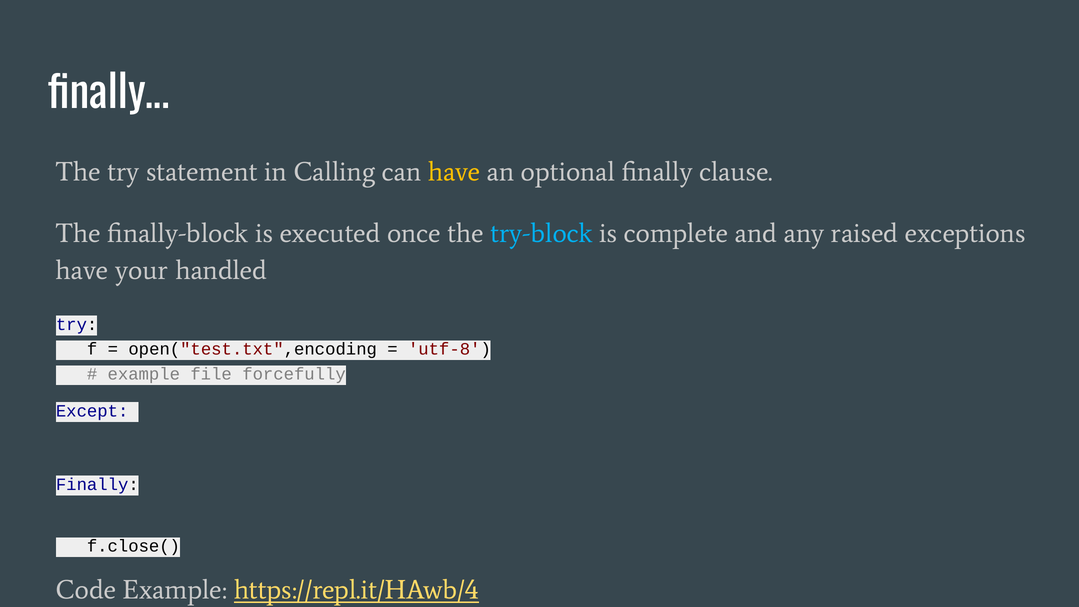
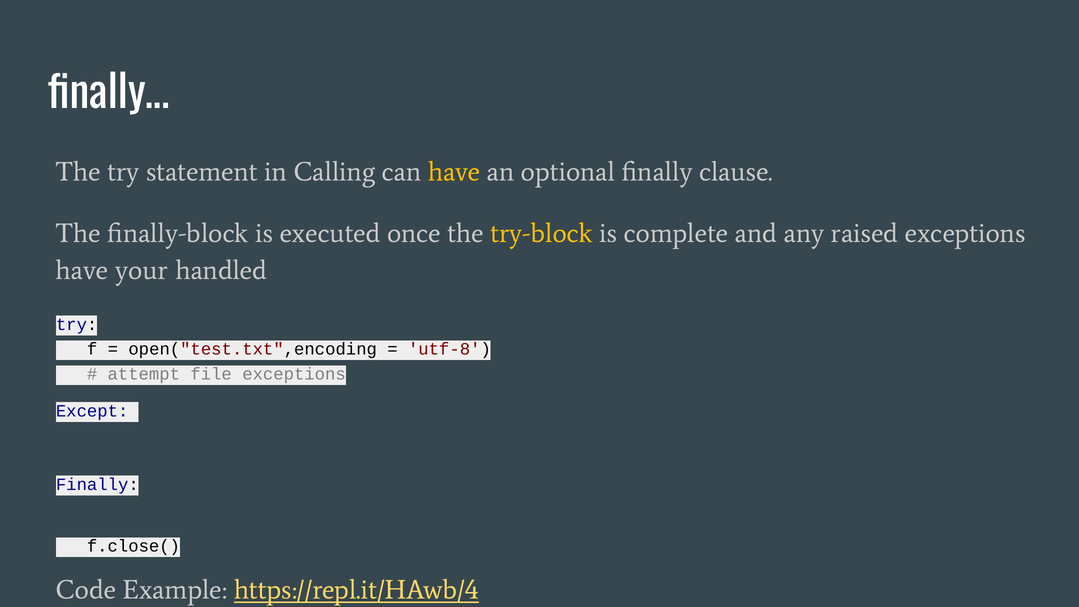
try-block colour: light blue -> yellow
example at (144, 374): example -> attempt
file forcefully: forcefully -> exceptions
